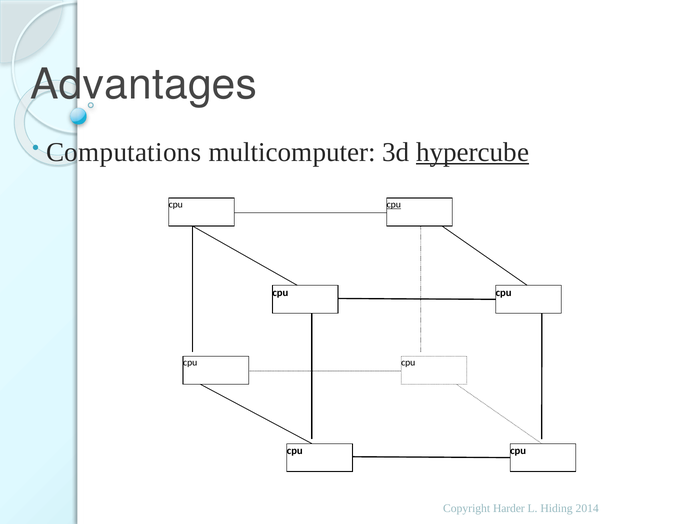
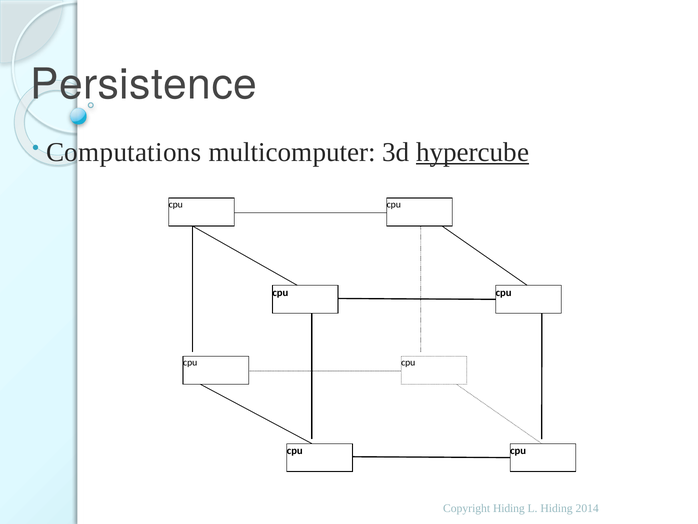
Advantages: Advantages -> Persistence
cpu at (394, 204) underline: present -> none
Copyright Harder: Harder -> Hiding
